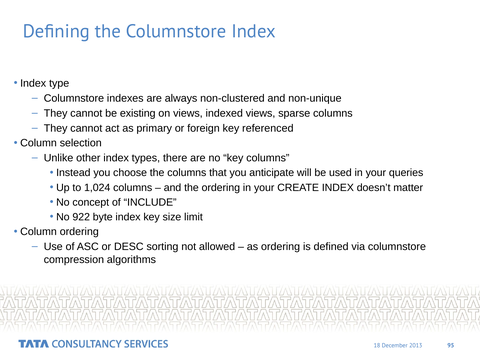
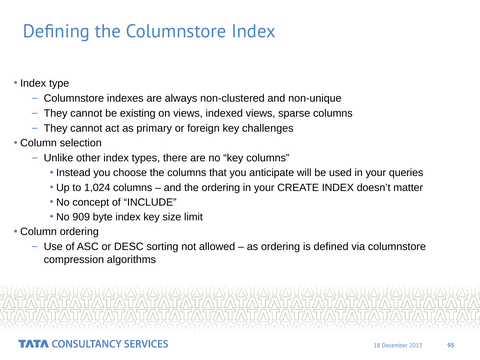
referenced: referenced -> challenges
922: 922 -> 909
